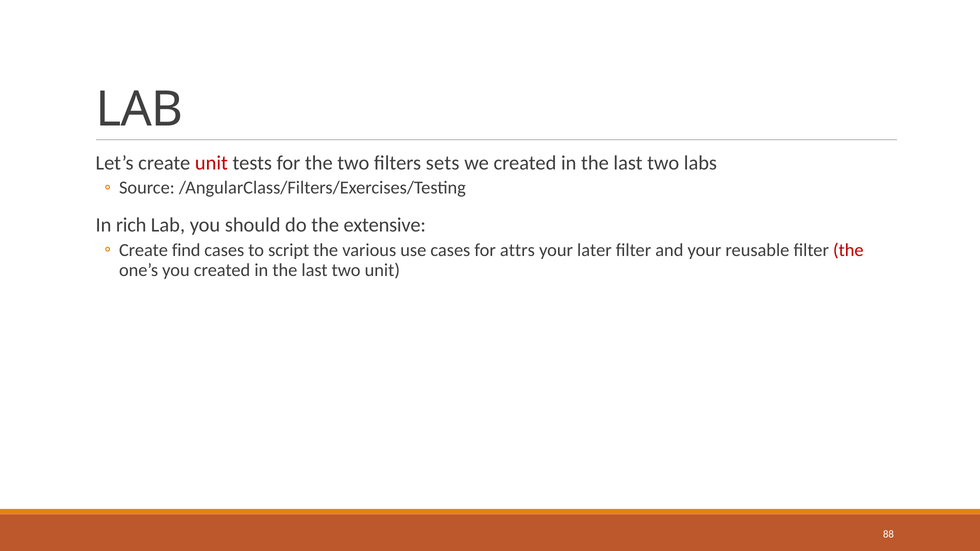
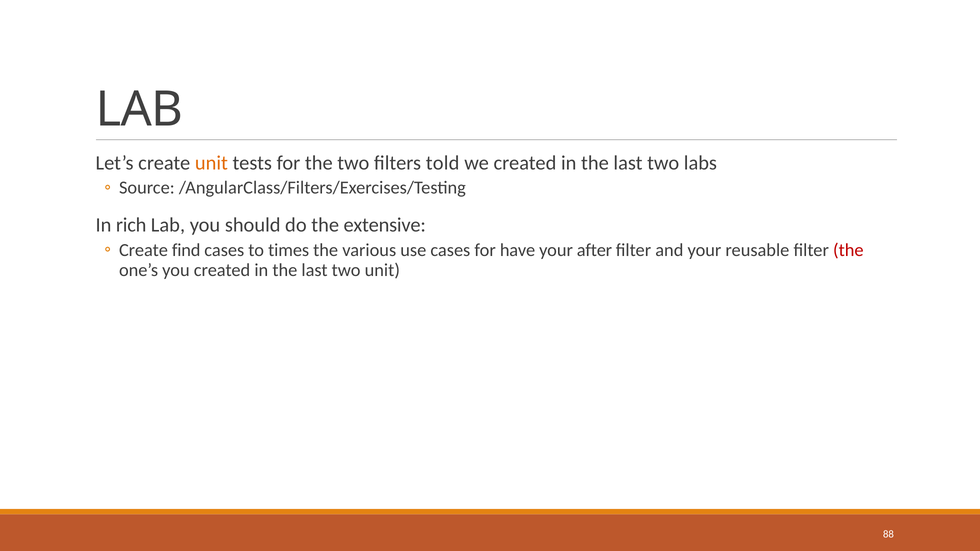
unit at (211, 163) colour: red -> orange
sets: sets -> told
script: script -> times
attrs: attrs -> have
later: later -> after
